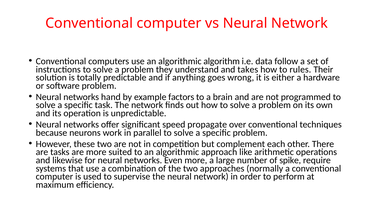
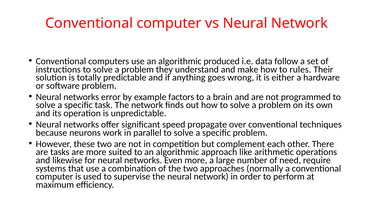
algorithm: algorithm -> produced
takes: takes -> make
hand: hand -> error
spike: spike -> need
